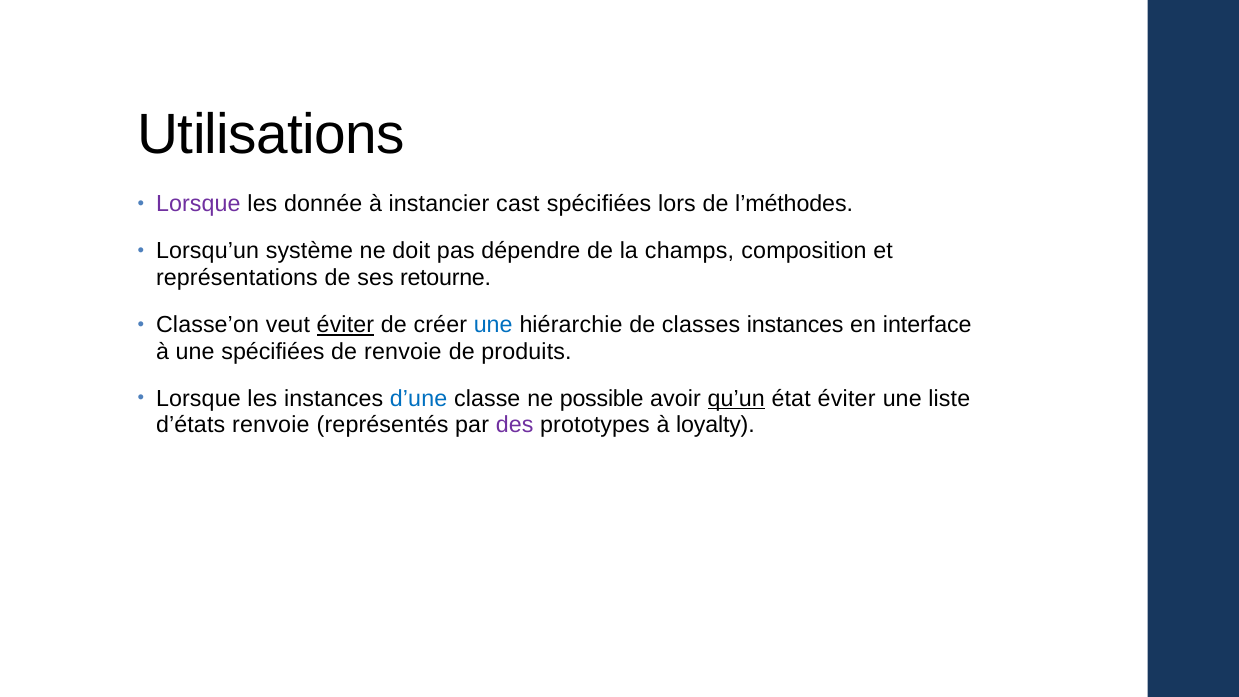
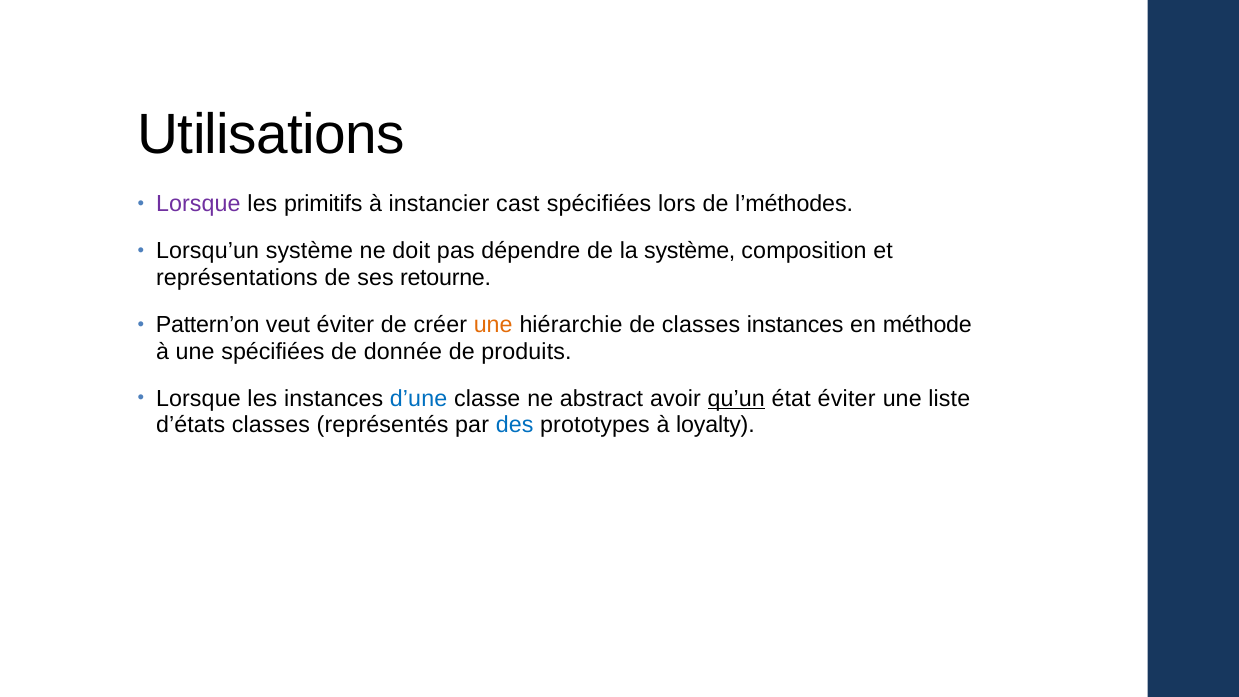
donnée: donnée -> primitifs
la champs: champs -> système
Classe’on: Classe’on -> Pattern’on
éviter at (345, 325) underline: present -> none
une at (493, 325) colour: blue -> orange
interface: interface -> méthode
de renvoie: renvoie -> donnée
possible: possible -> abstract
d’états renvoie: renvoie -> classes
des colour: purple -> blue
